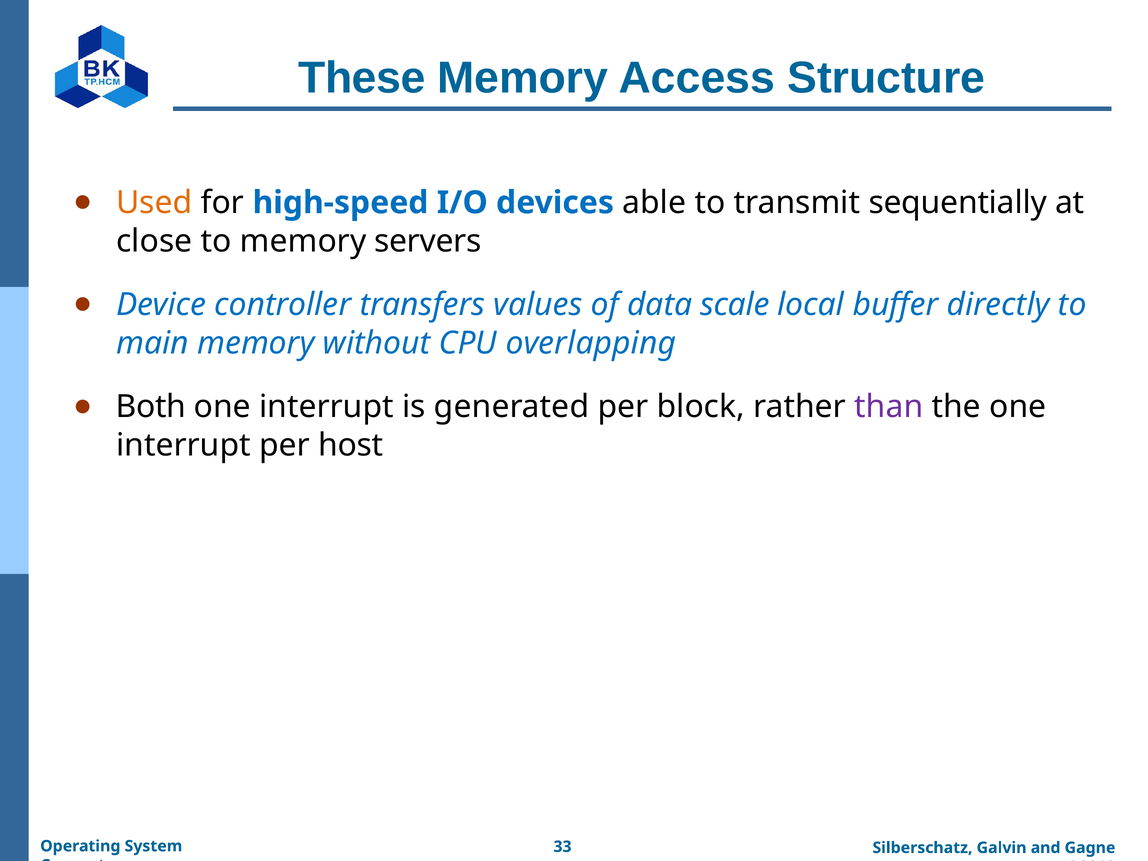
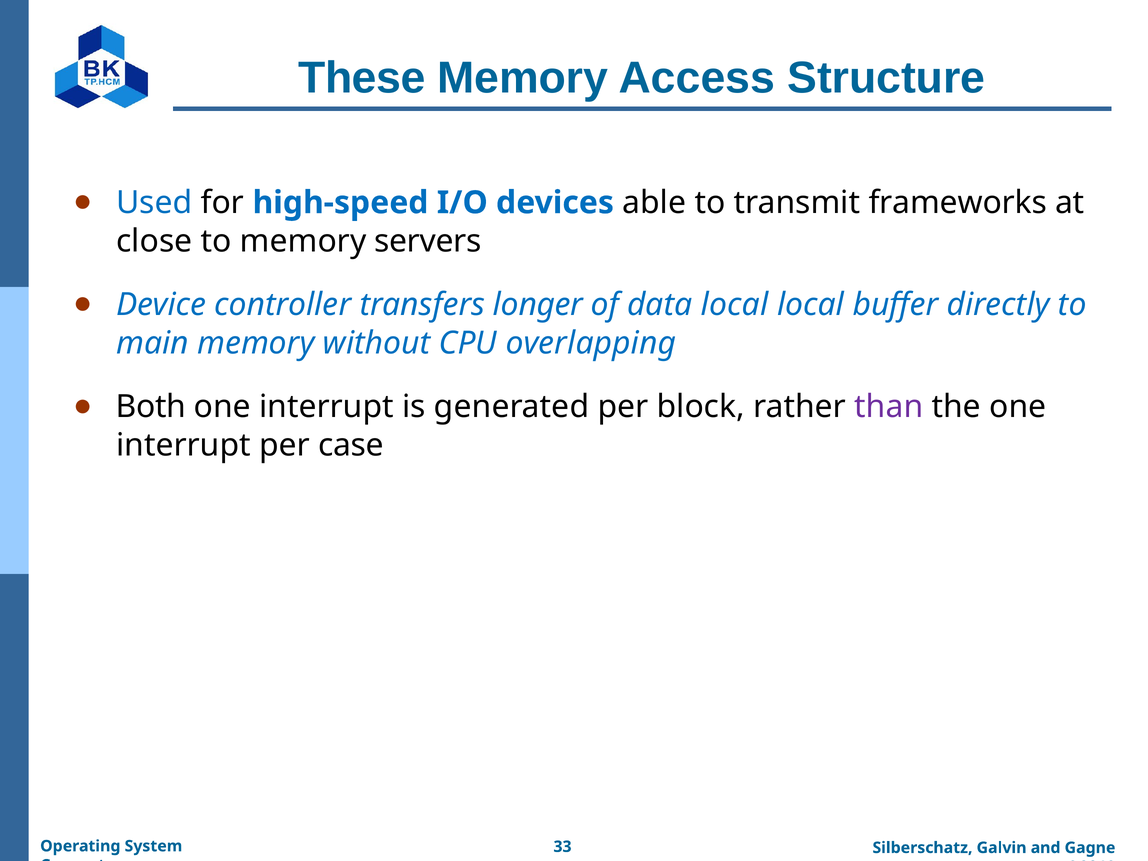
Used colour: orange -> blue
sequentially: sequentially -> frameworks
values: values -> longer
data scale: scale -> local
host: host -> case
